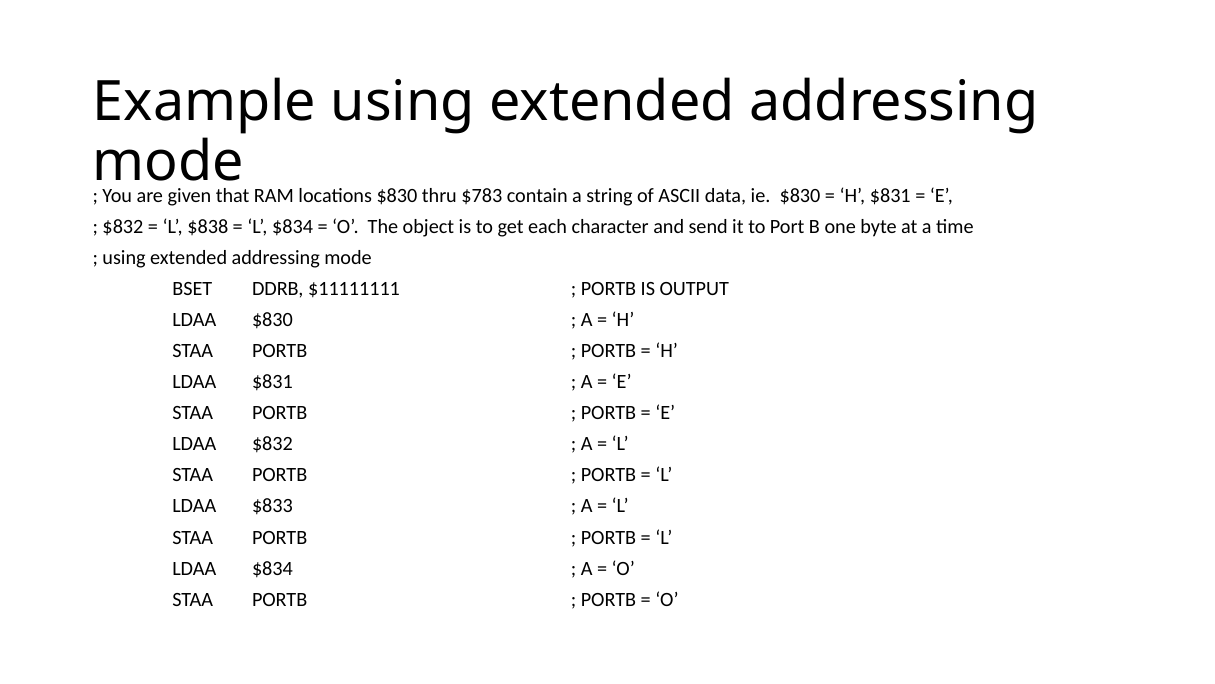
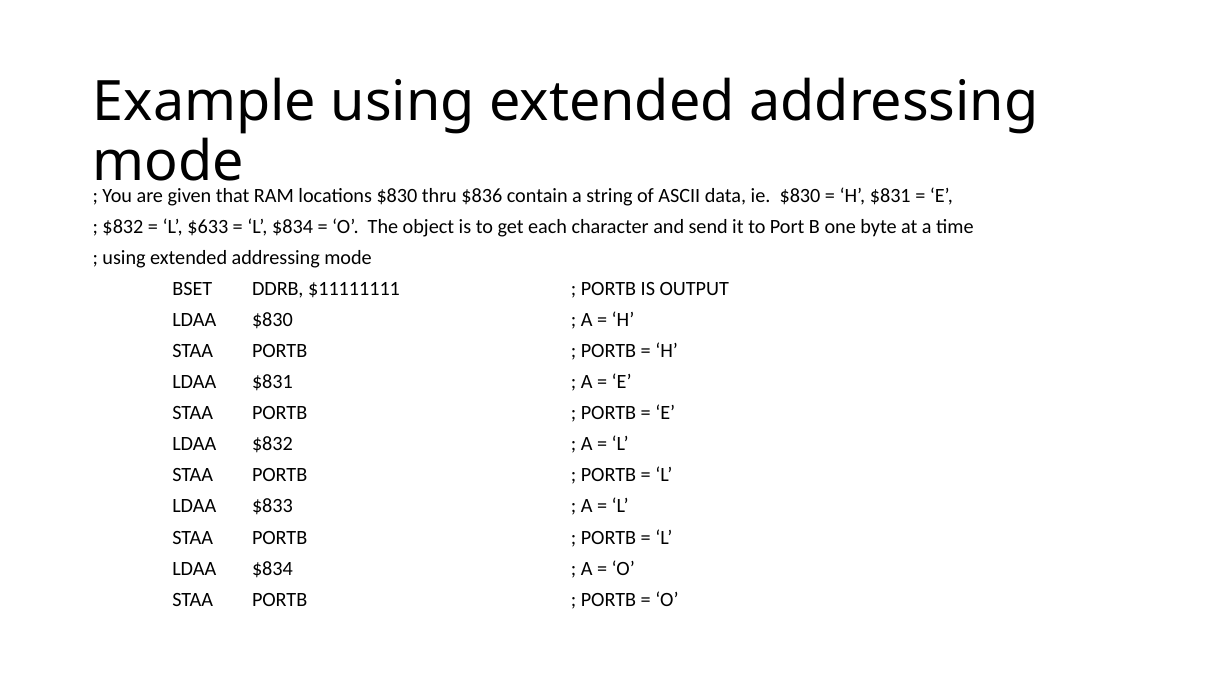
$783: $783 -> $836
$838: $838 -> $633
